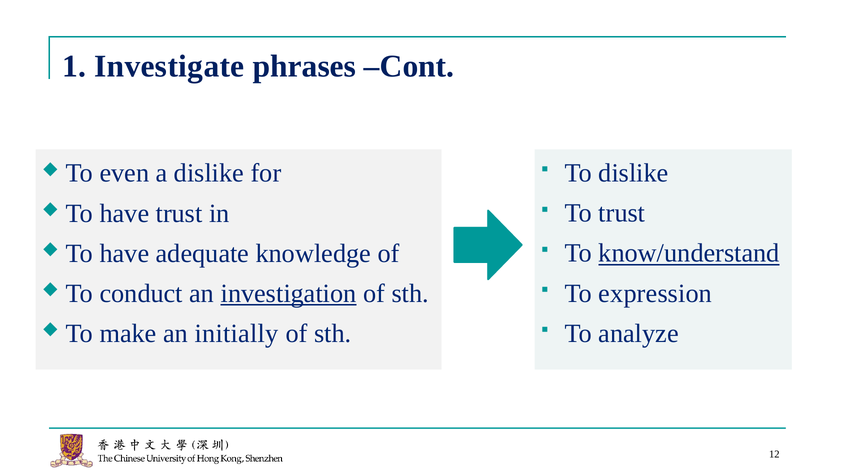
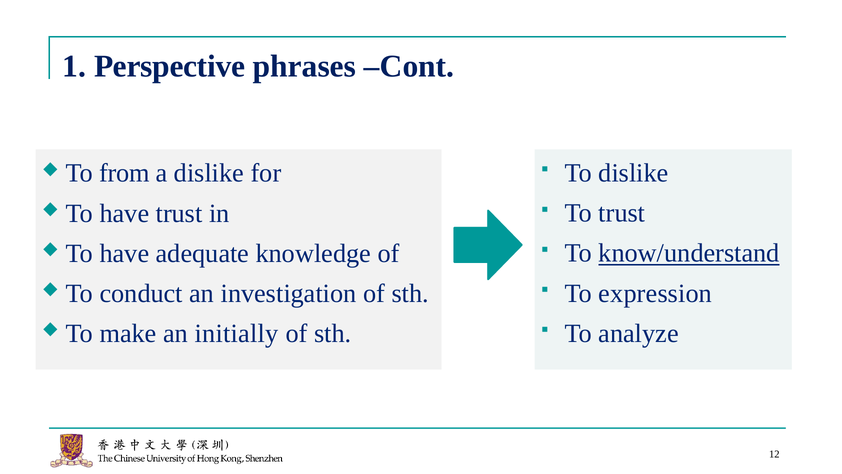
Investigate: Investigate -> Perspective
even: even -> from
investigation underline: present -> none
